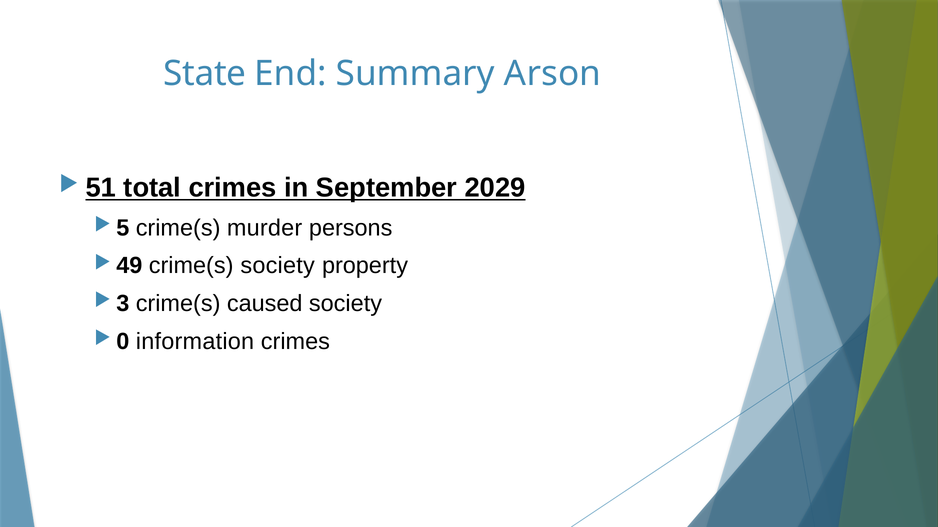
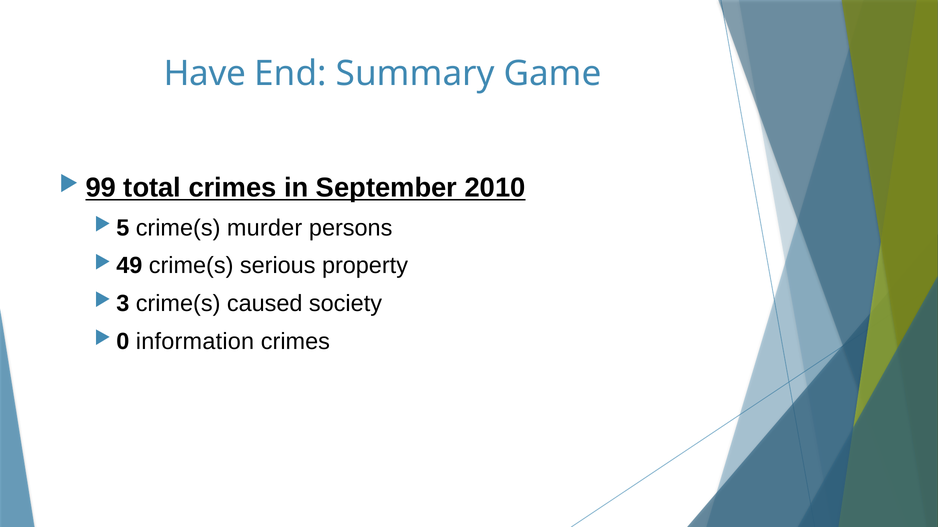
State: State -> Have
Arson: Arson -> Game
51: 51 -> 99
2029: 2029 -> 2010
crime(s society: society -> serious
